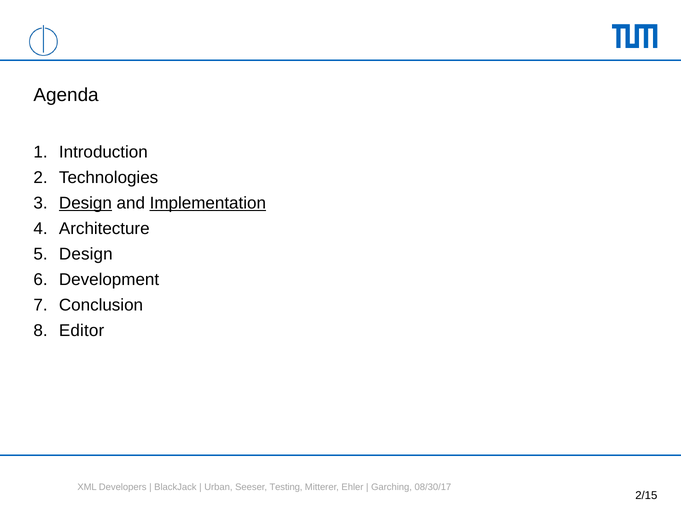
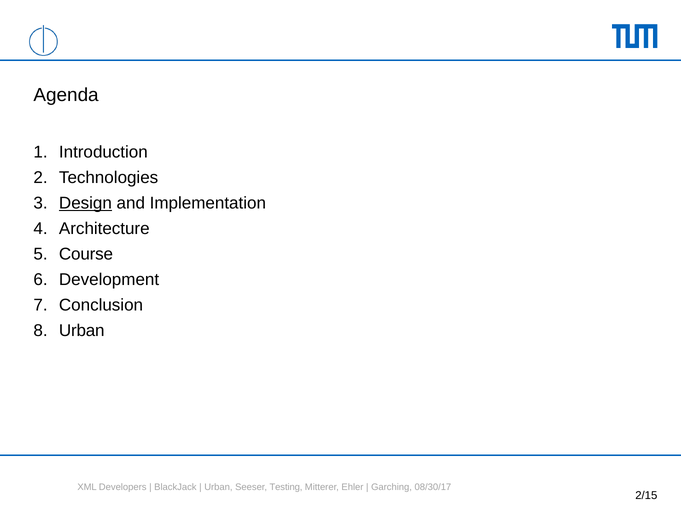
Implementation underline: present -> none
Design at (86, 255): Design -> Course
Editor at (82, 331): Editor -> Urban
